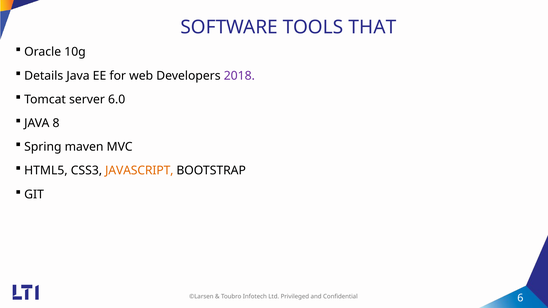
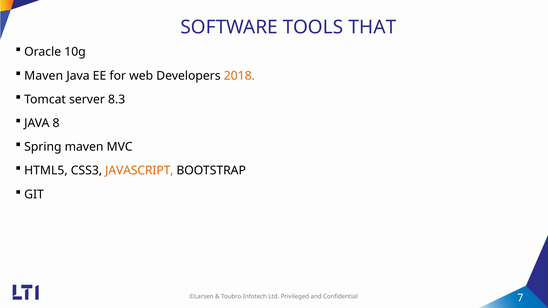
Details at (44, 76): Details -> Maven
2018 colour: purple -> orange
6.0: 6.0 -> 8.3
6: 6 -> 7
